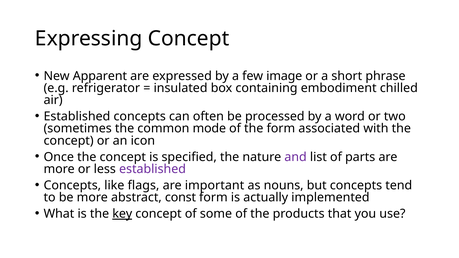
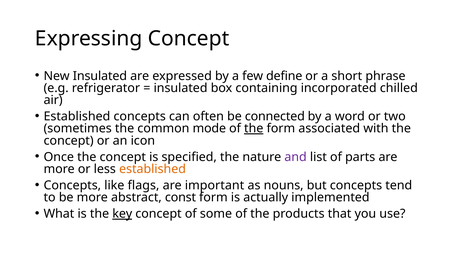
New Apparent: Apparent -> Insulated
image: image -> define
embodiment: embodiment -> incorporated
processed: processed -> connected
the at (254, 129) underline: none -> present
established at (153, 169) colour: purple -> orange
